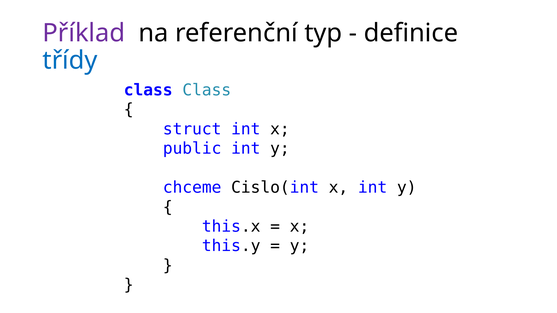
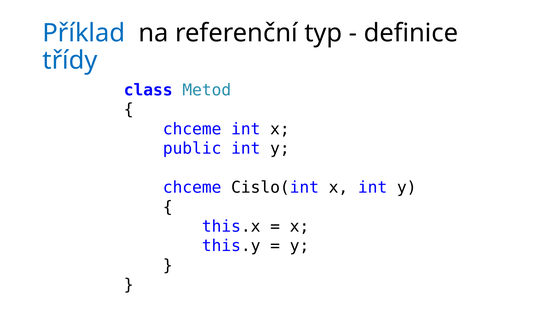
Příklad colour: purple -> blue
class Class: Class -> Metod
struct at (192, 129): struct -> chceme
